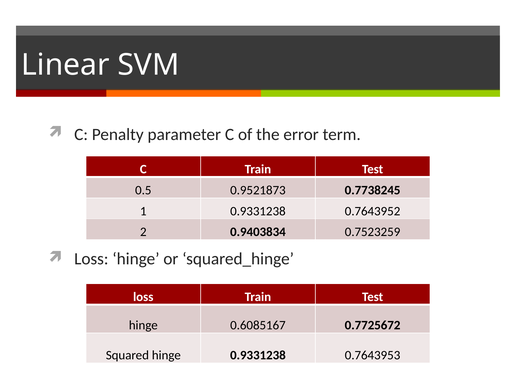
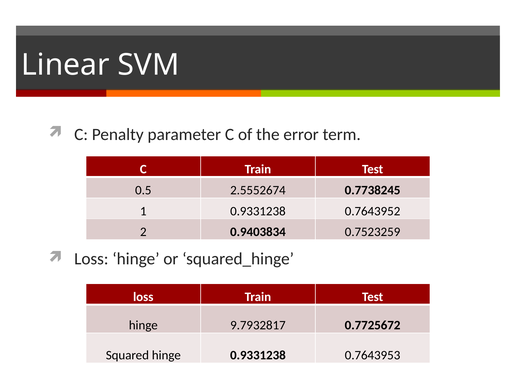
0.9521873: 0.9521873 -> 2.5552674
0.6085167: 0.6085167 -> 9.7932817
